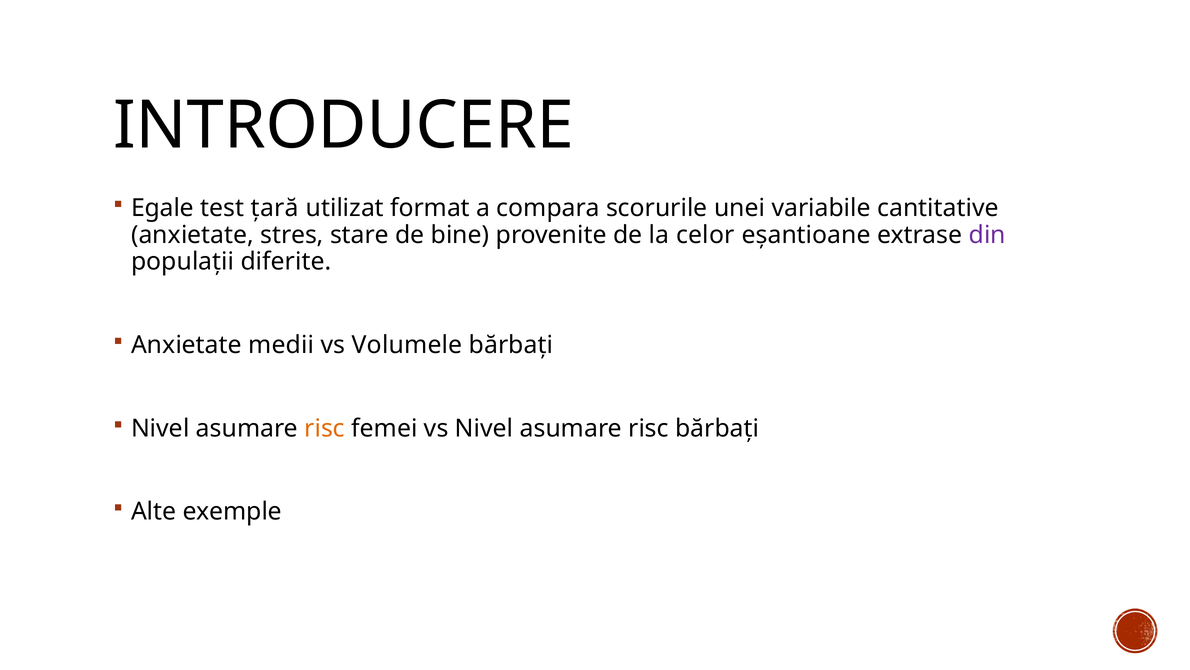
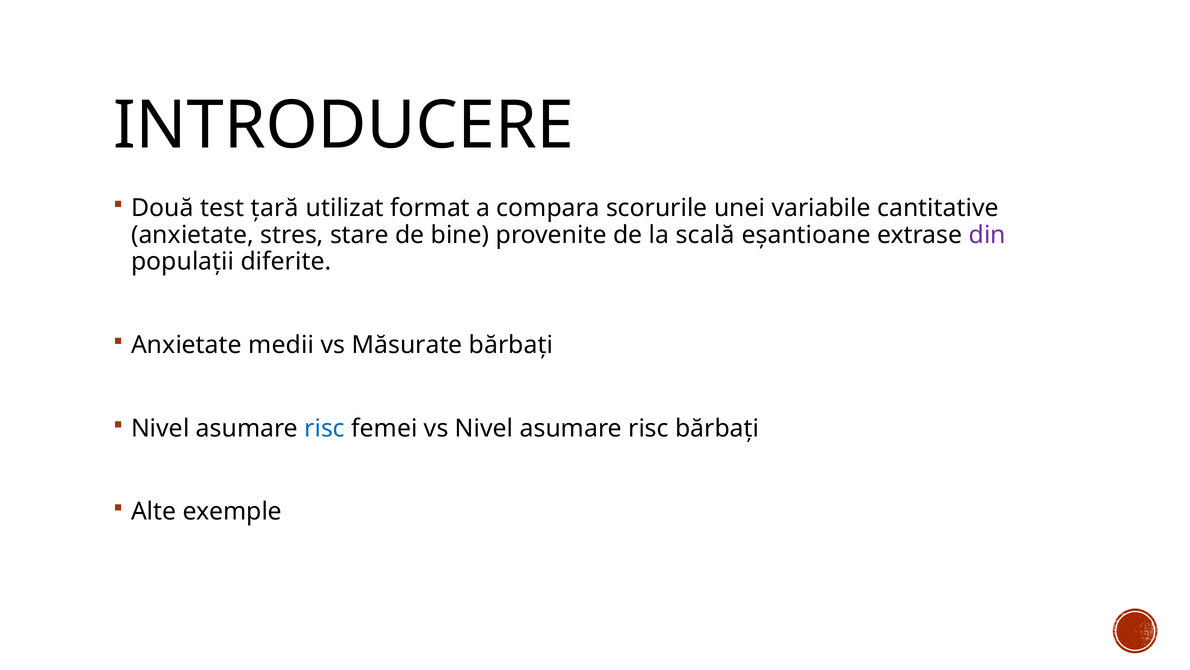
Egale: Egale -> Două
celor: celor -> scală
Volumele: Volumele -> Măsurate
risc at (325, 428) colour: orange -> blue
